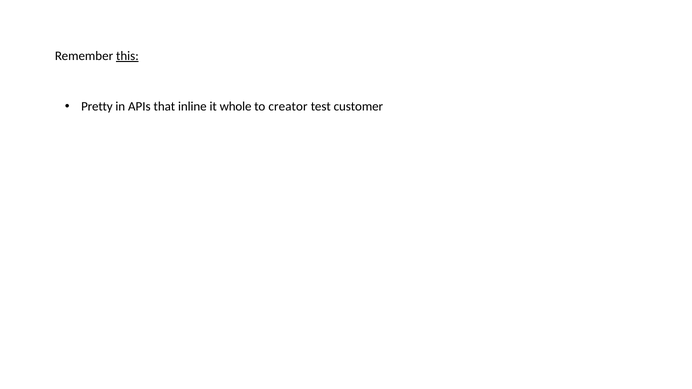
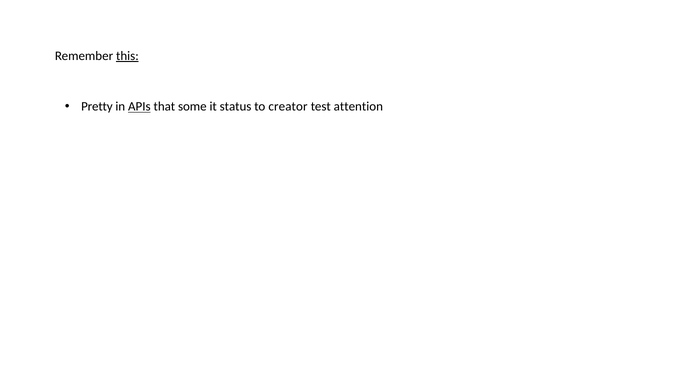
APIs underline: none -> present
inline: inline -> some
whole: whole -> status
customer: customer -> attention
